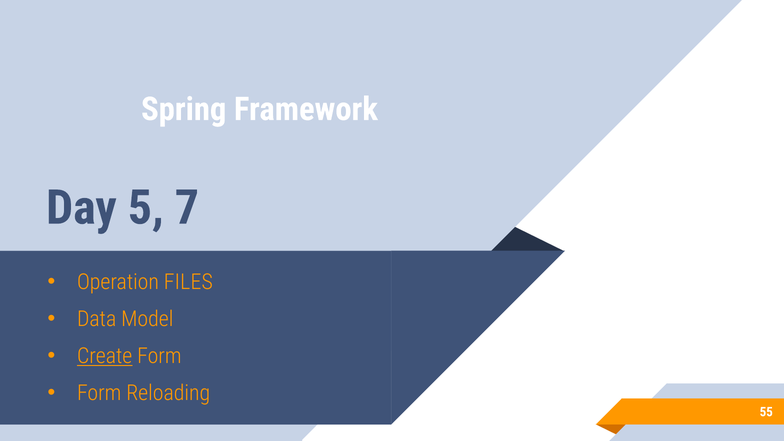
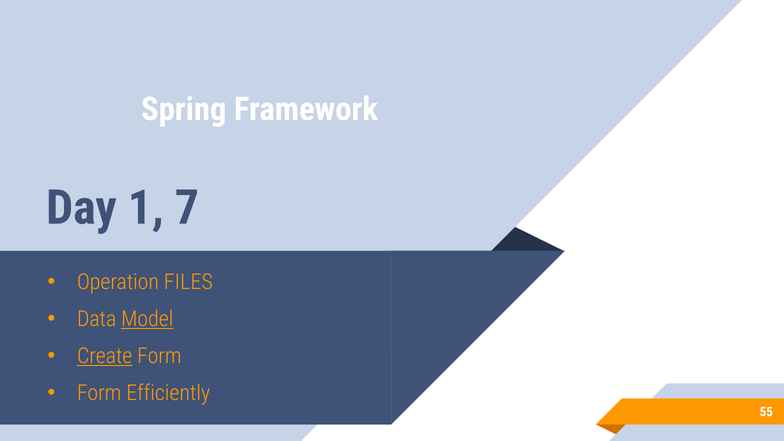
5: 5 -> 1
Model underline: none -> present
Reloading: Reloading -> Efficiently
